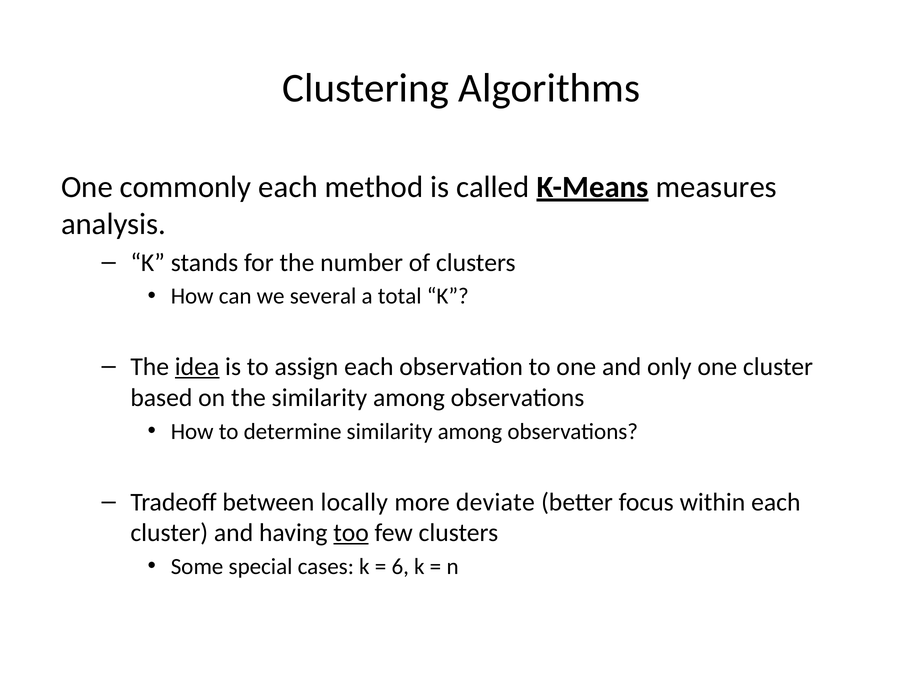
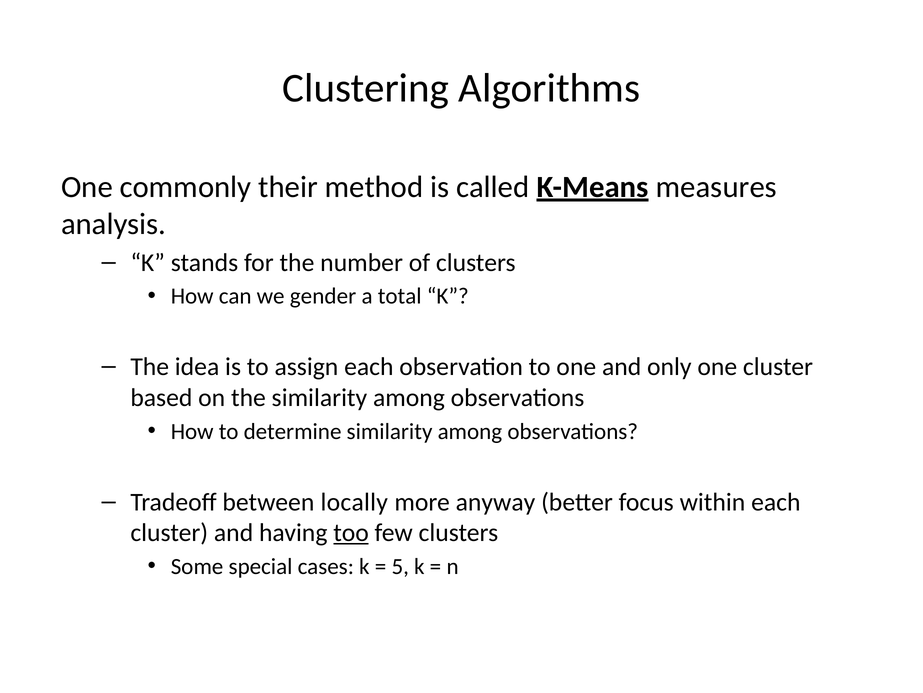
commonly each: each -> their
several: several -> gender
idea underline: present -> none
deviate: deviate -> anyway
6: 6 -> 5
